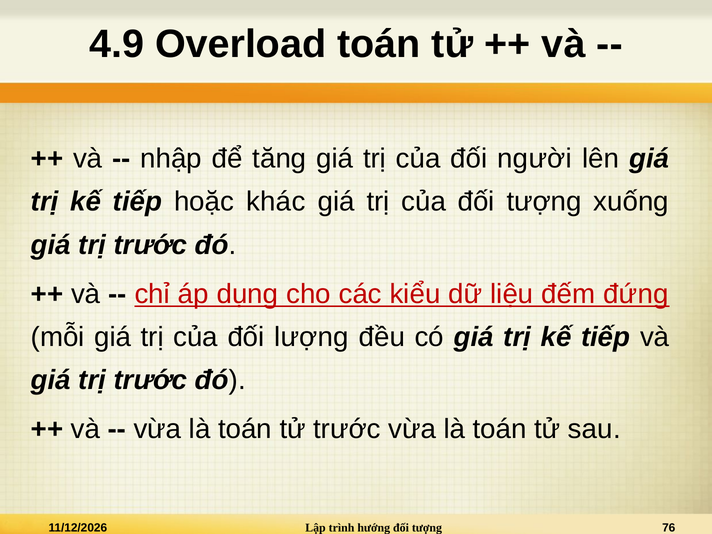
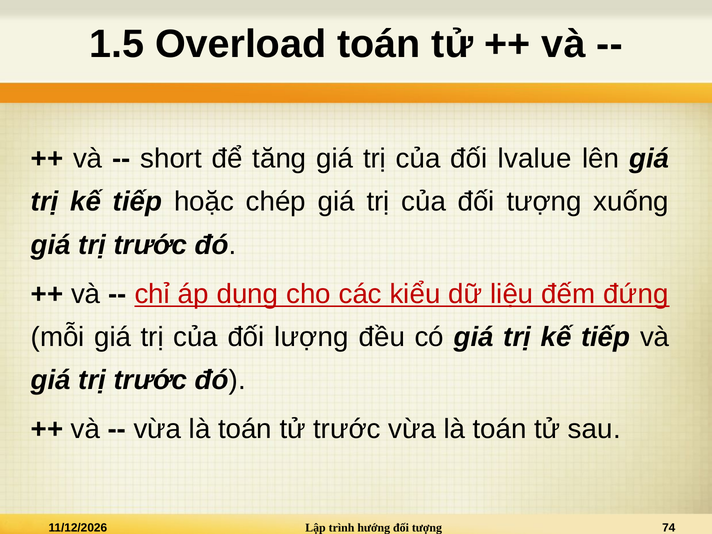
4.9: 4.9 -> 1.5
nhập: nhập -> short
người: người -> lvalue
khác: khác -> chép
76: 76 -> 74
